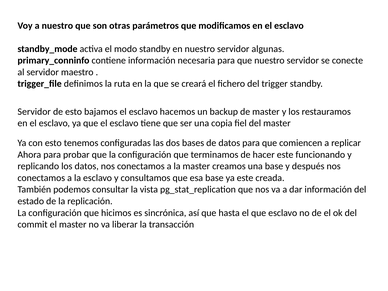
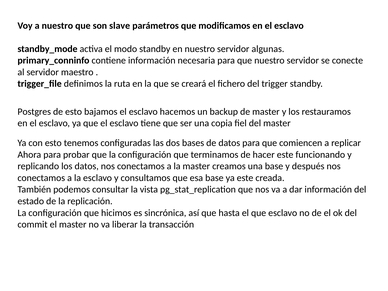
otras: otras -> slave
Servidor at (34, 112): Servidor -> Postgres
